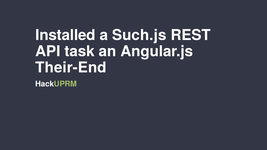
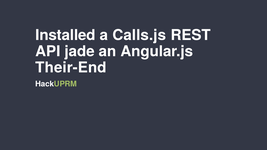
Such.js: Such.js -> Calls.js
task: task -> jade
